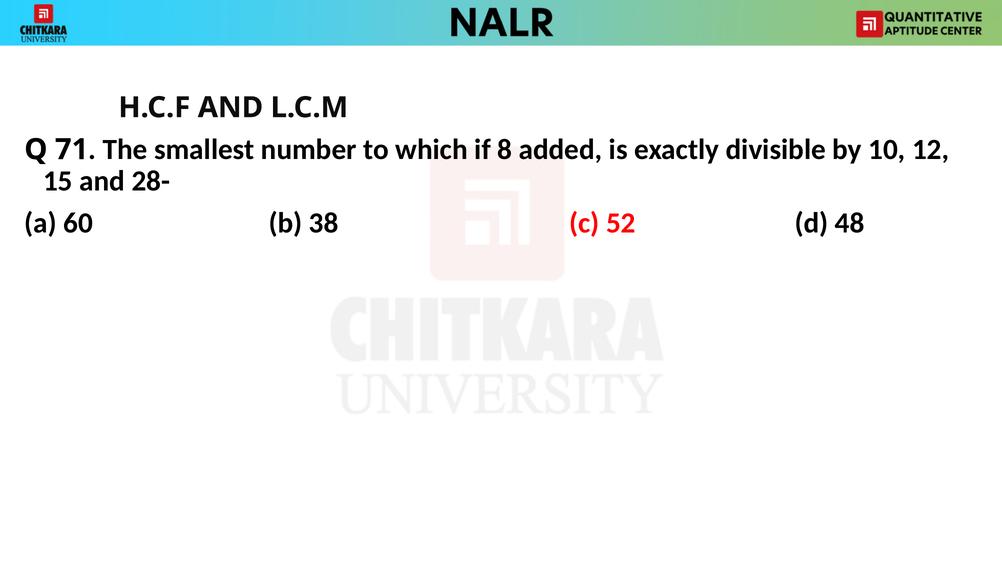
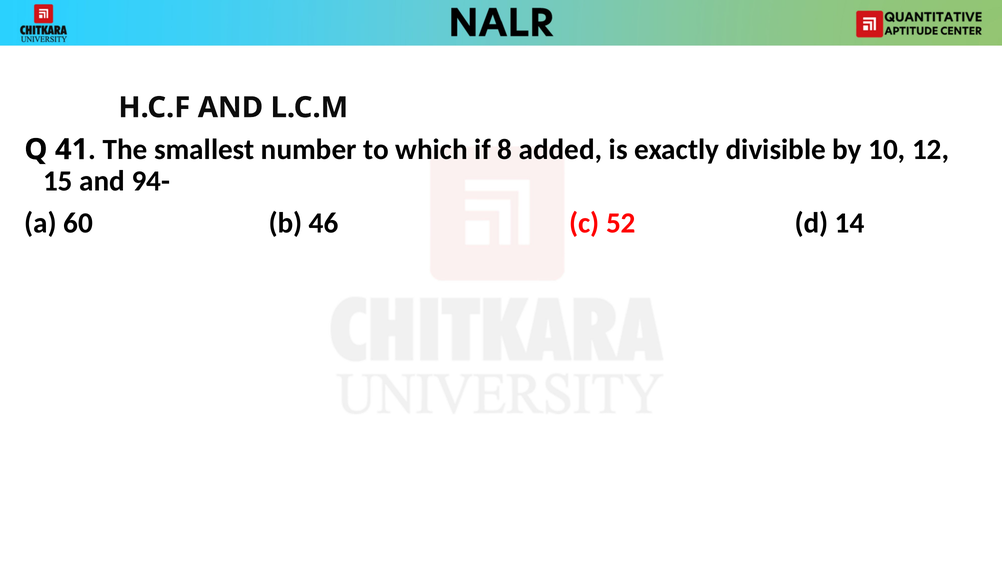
71: 71 -> 41
28-: 28- -> 94-
38: 38 -> 46
48: 48 -> 14
